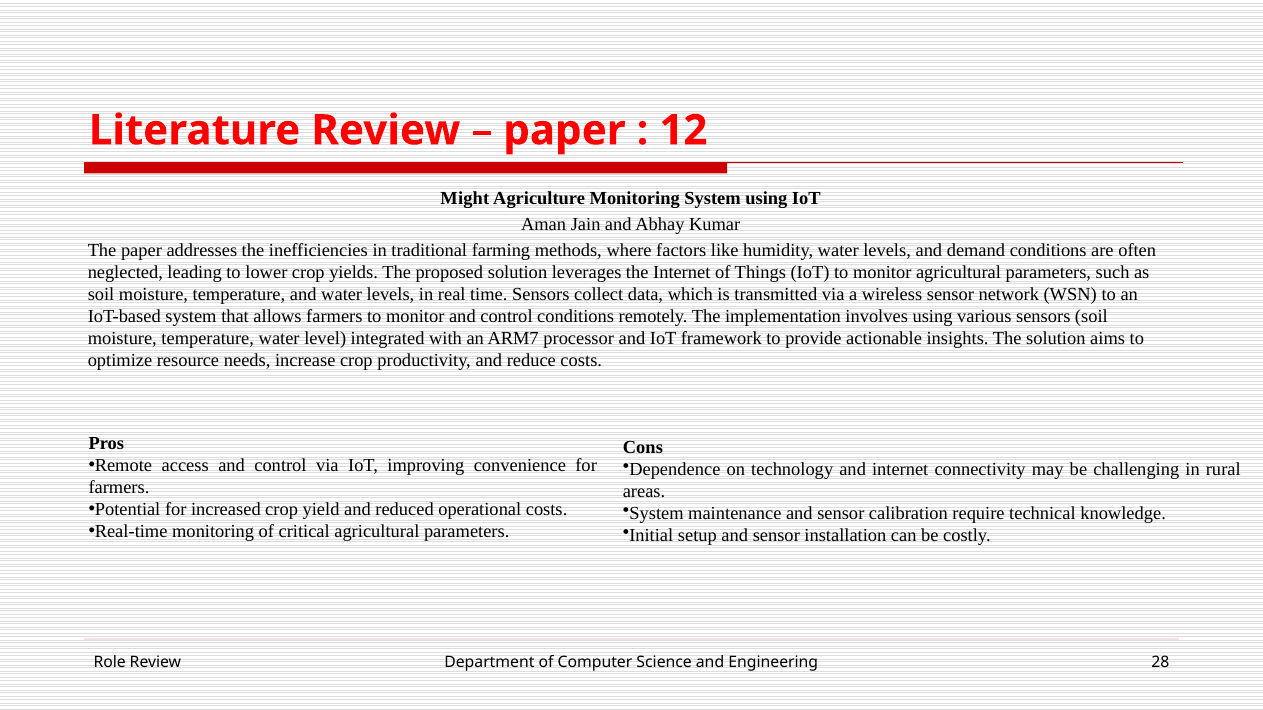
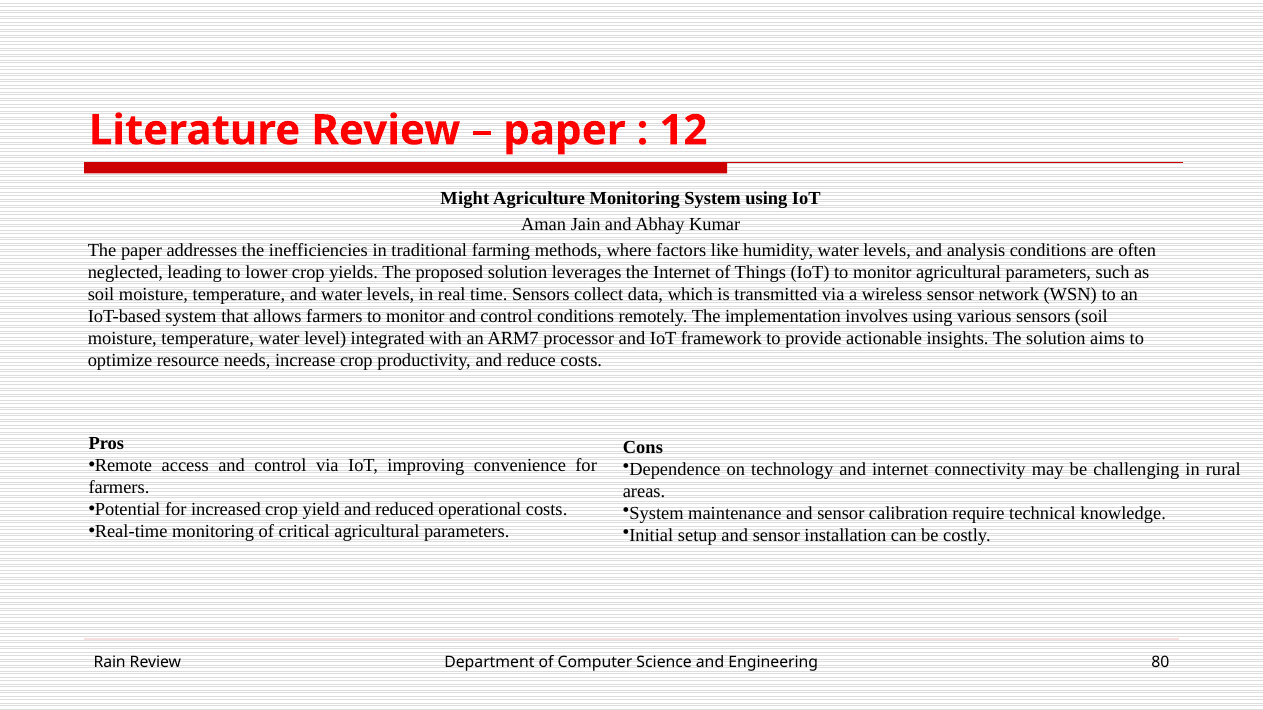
demand: demand -> analysis
Role: Role -> Rain
28: 28 -> 80
